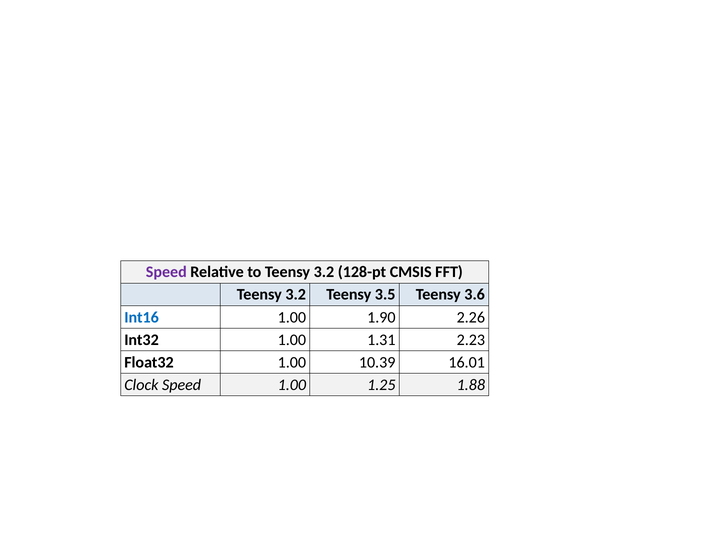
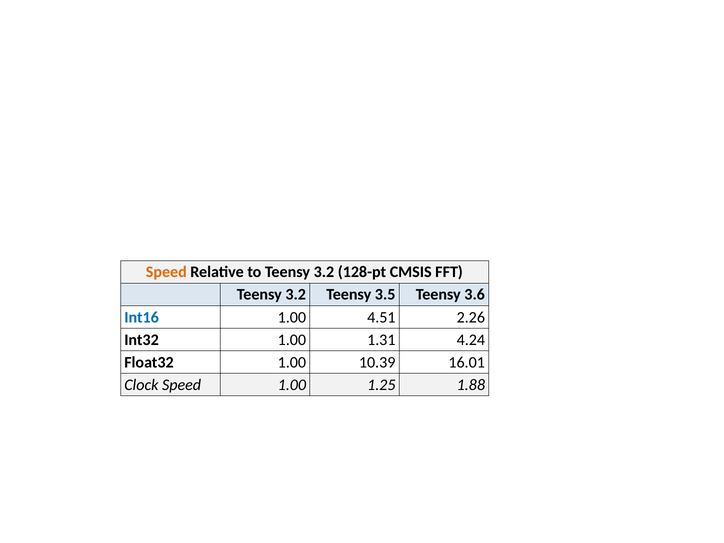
Speed at (166, 272) colour: purple -> orange
1.90: 1.90 -> 4.51
2.23: 2.23 -> 4.24
